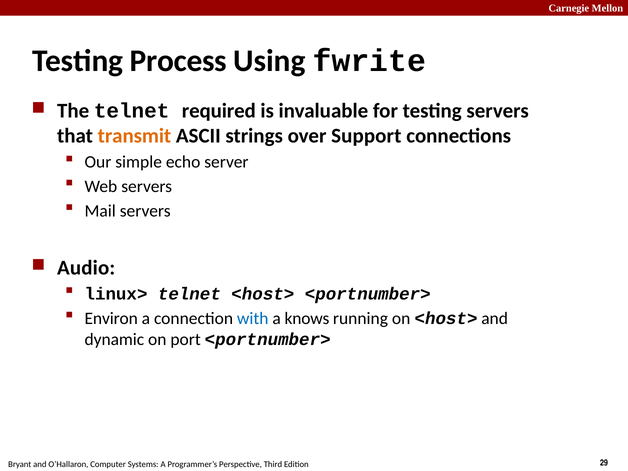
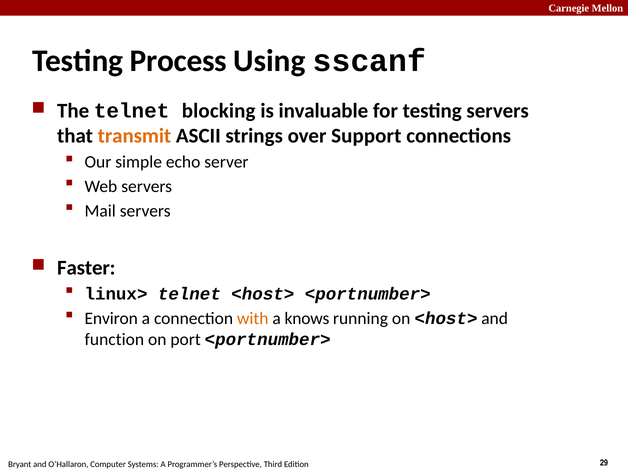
fwrite: fwrite -> sscanf
required: required -> blocking
Audio: Audio -> Faster
with colour: blue -> orange
dynamic: dynamic -> function
